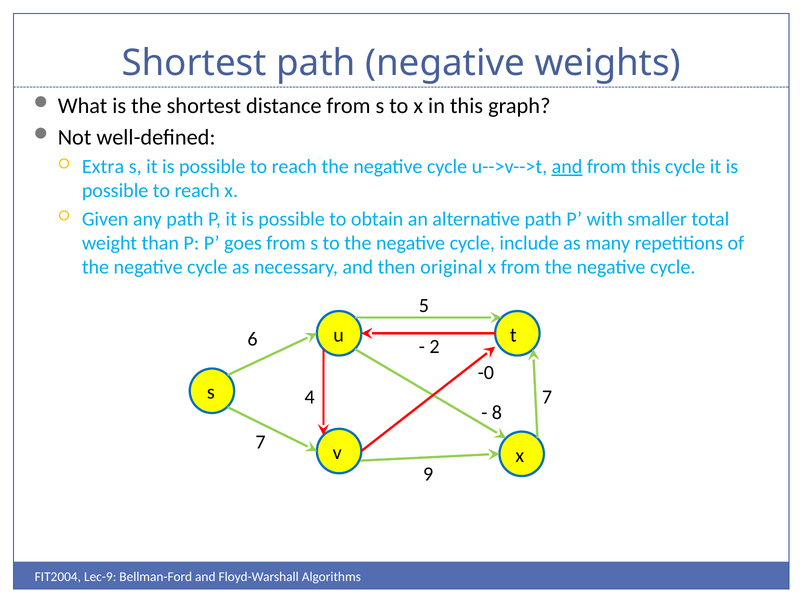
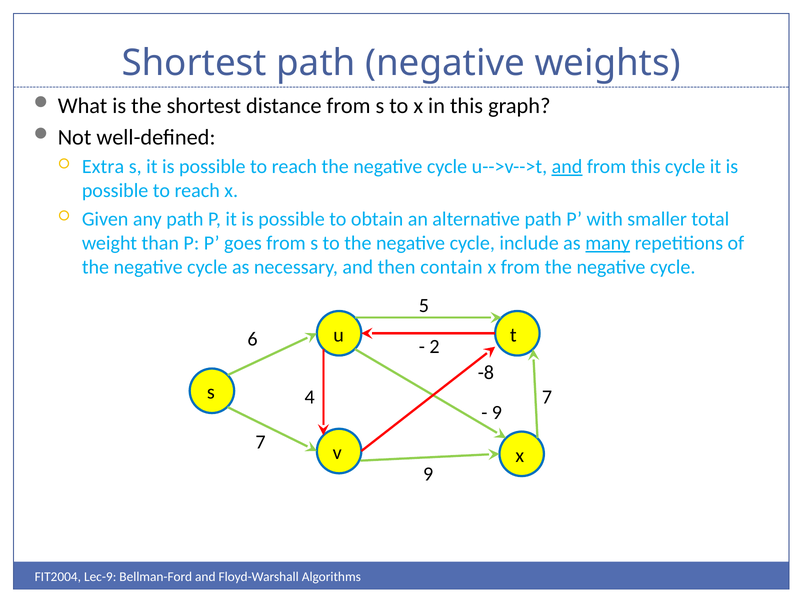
many underline: none -> present
original: original -> contain
-0: -0 -> -8
8 at (497, 412): 8 -> 9
